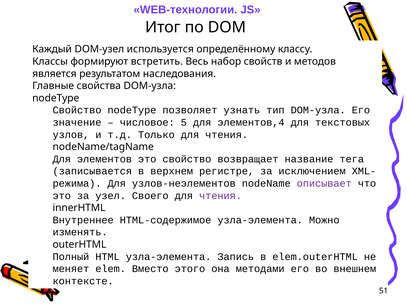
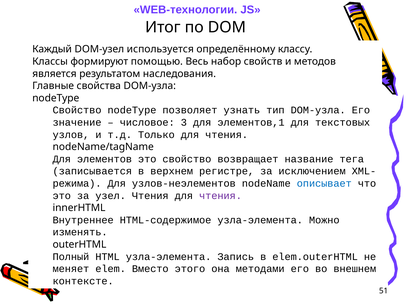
встретить: встретить -> помощью
5: 5 -> 3
элементов,4: элементов,4 -> элементов,1
описывает colour: purple -> blue
узел Своего: Своего -> Чтения
